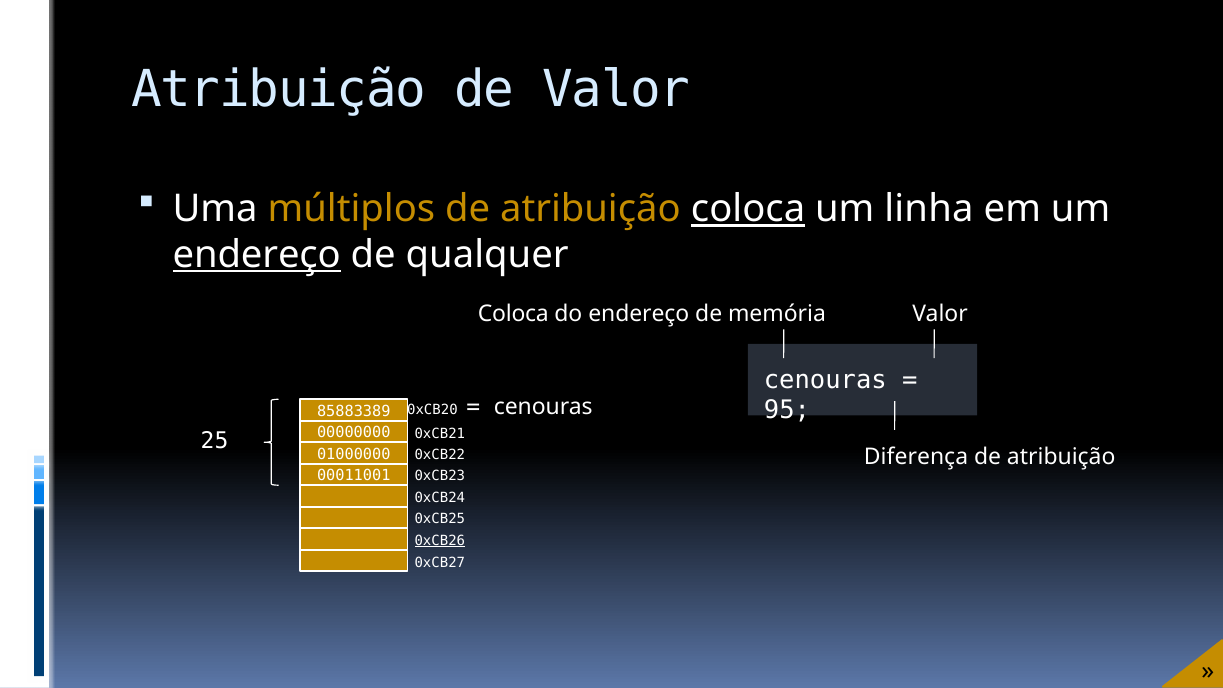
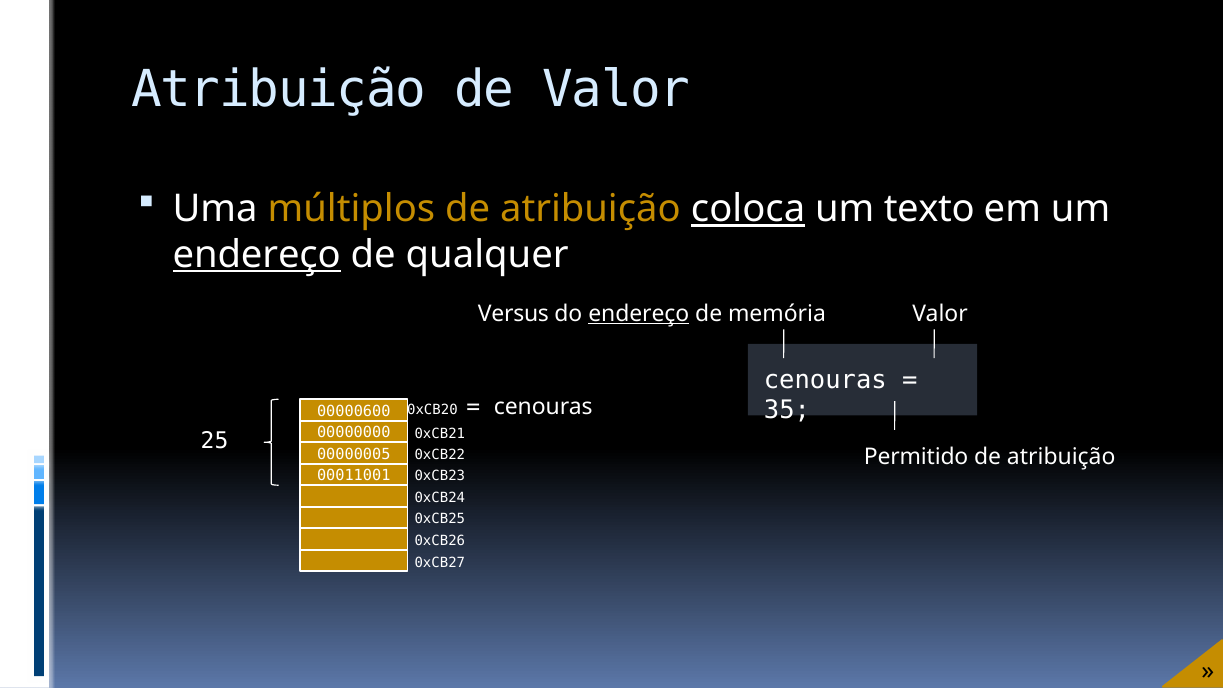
linha: linha -> texto
Coloca at (513, 313): Coloca -> Versus
endereço at (639, 313) underline: none -> present
95: 95 -> 35
85883389: 85883389 -> 00000600
01000000: 01000000 -> 00000005
Diferença: Diferença -> Permitido
0xCB26 underline: present -> none
